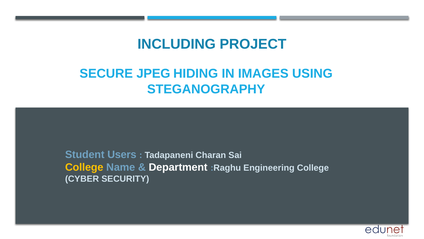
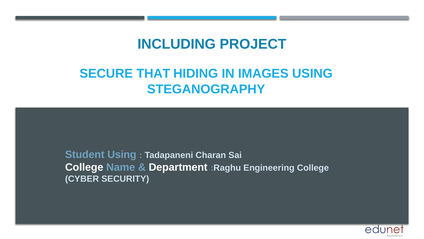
JPEG: JPEG -> THAT
Student Users: Users -> Using
College at (84, 167) colour: yellow -> white
